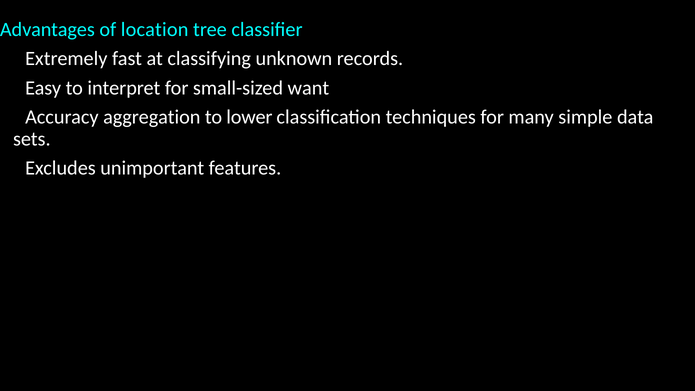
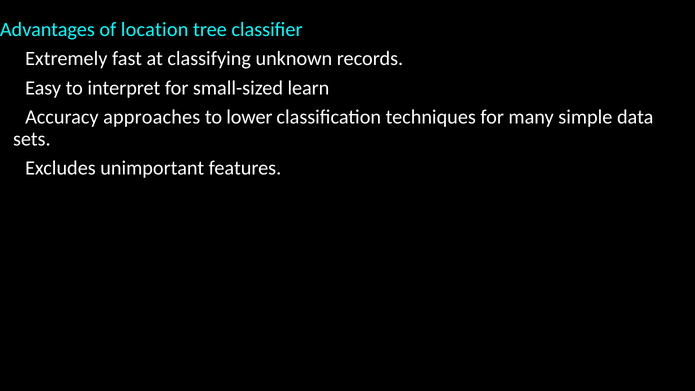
want: want -> learn
aggregation: aggregation -> approaches
